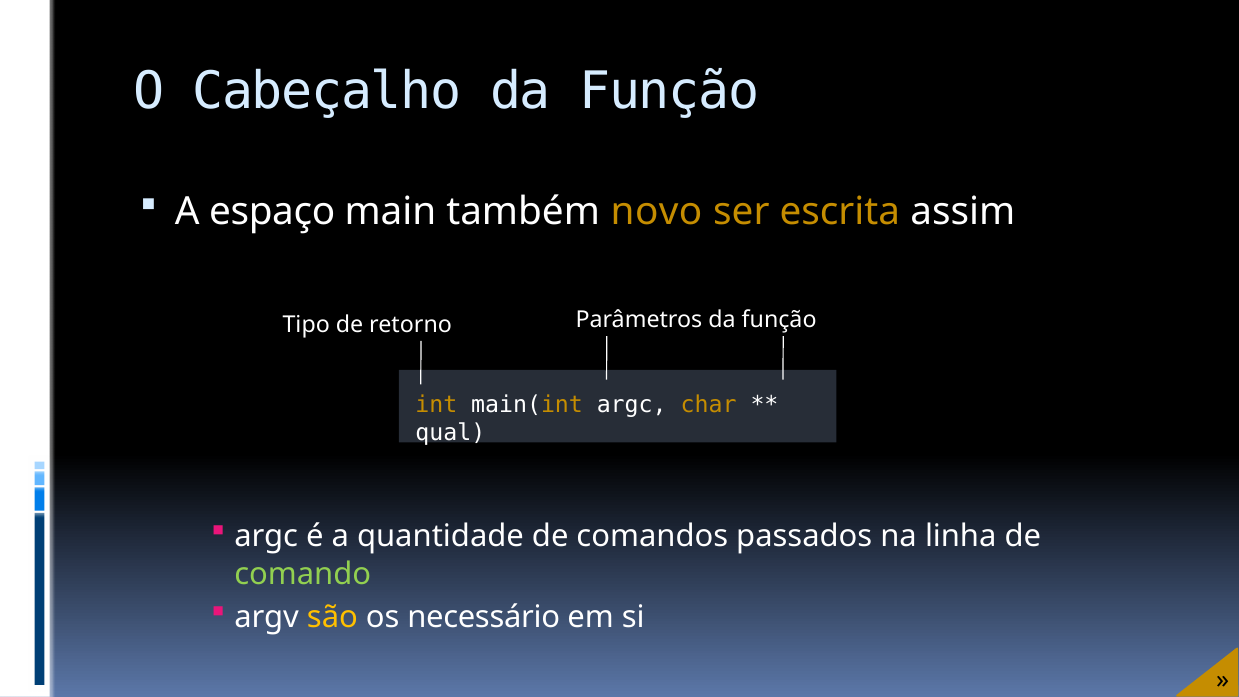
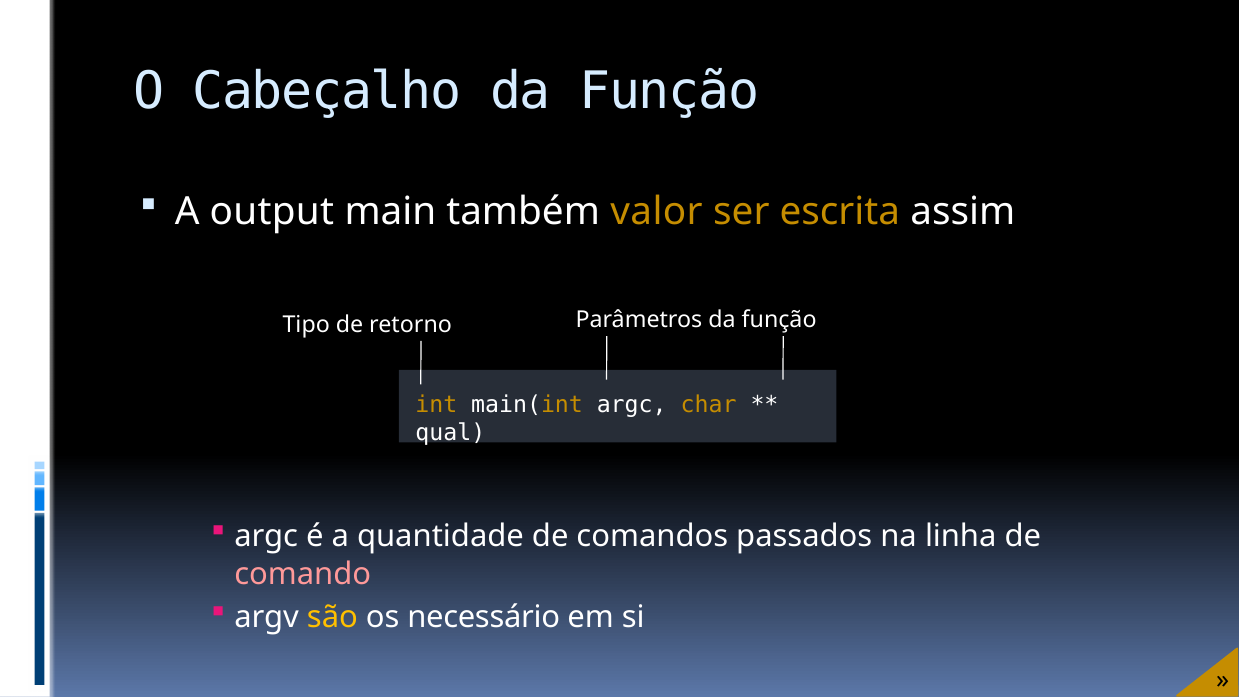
espaço: espaço -> output
novo: novo -> valor
comando colour: light green -> pink
